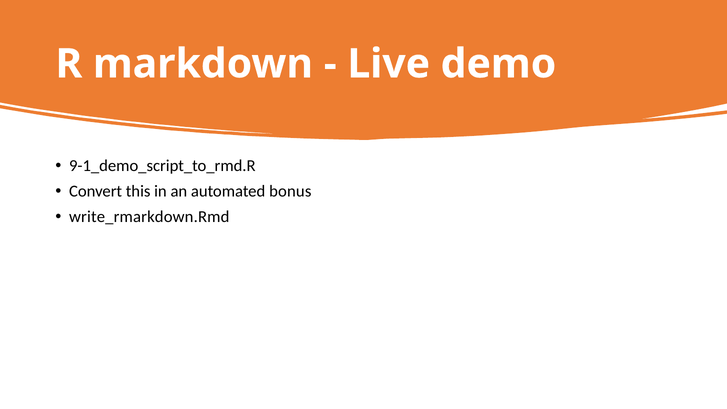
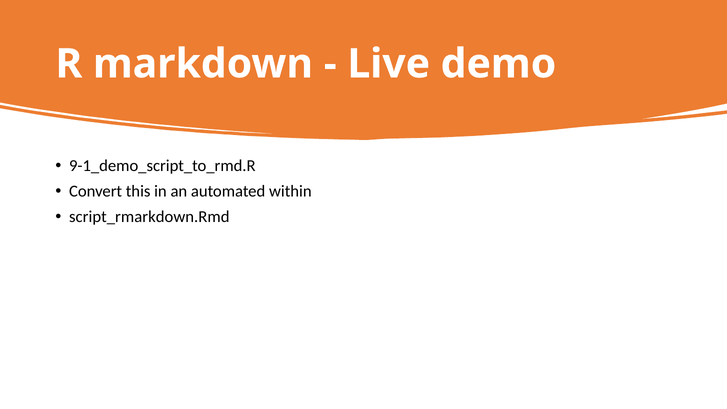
bonus: bonus -> within
write_rmarkdown.Rmd: write_rmarkdown.Rmd -> script_rmarkdown.Rmd
